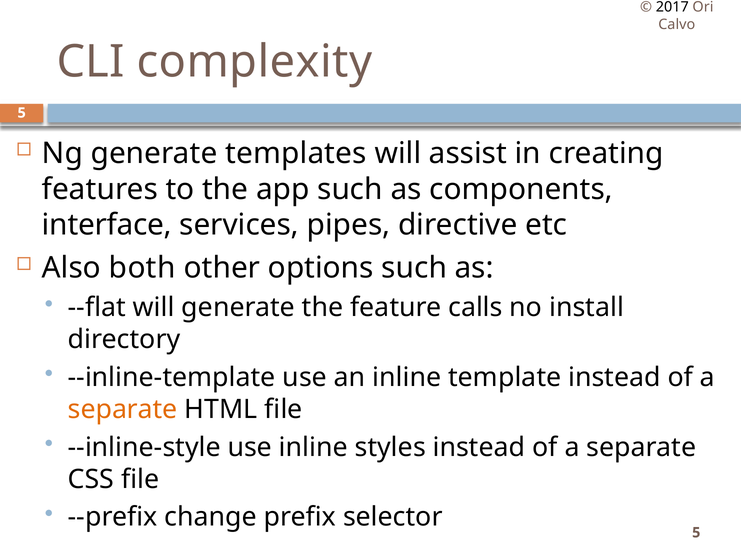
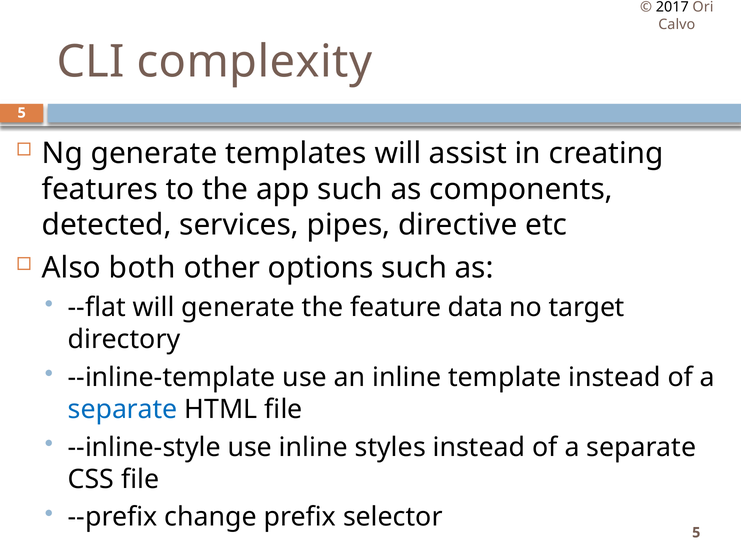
interface: interface -> detected
calls: calls -> data
install: install -> target
separate at (123, 409) colour: orange -> blue
